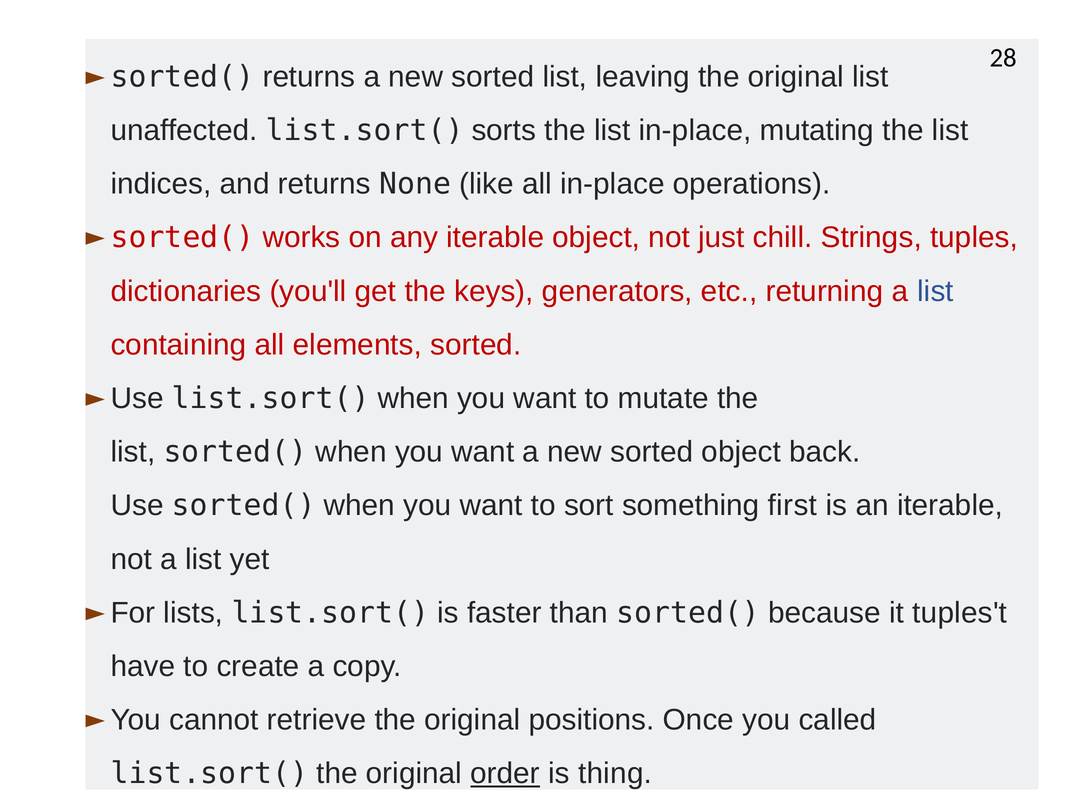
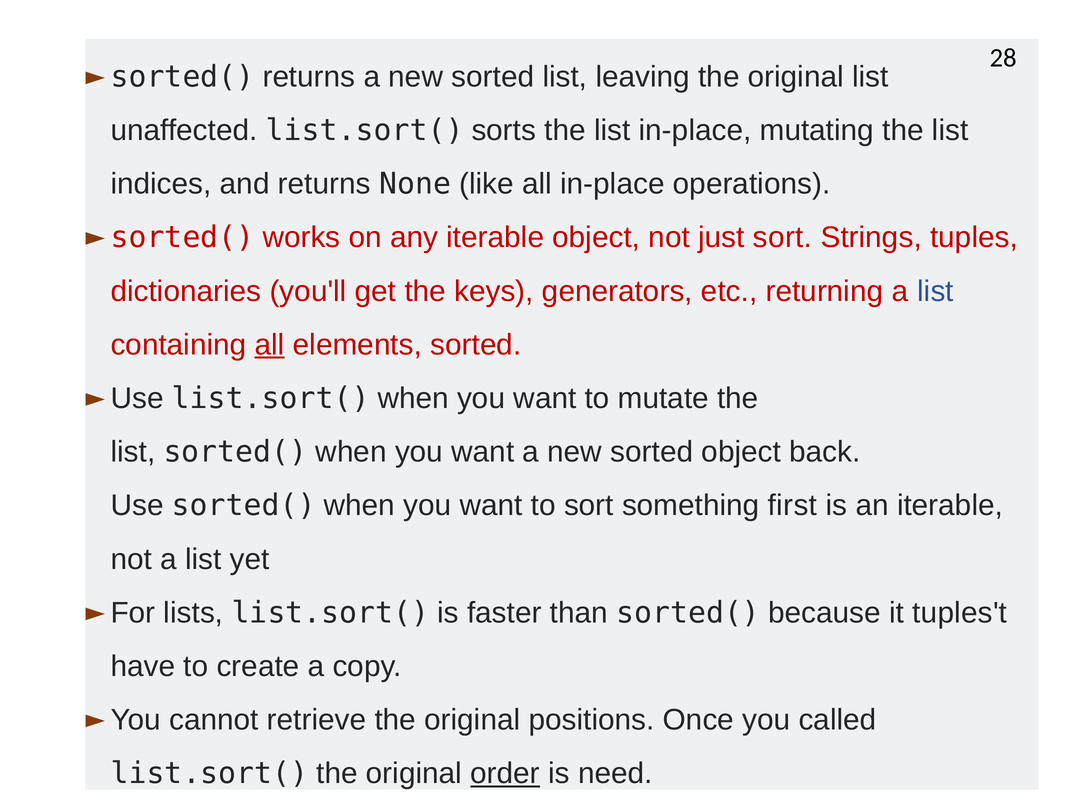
just chill: chill -> sort
all at (270, 345) underline: none -> present
thing: thing -> need
